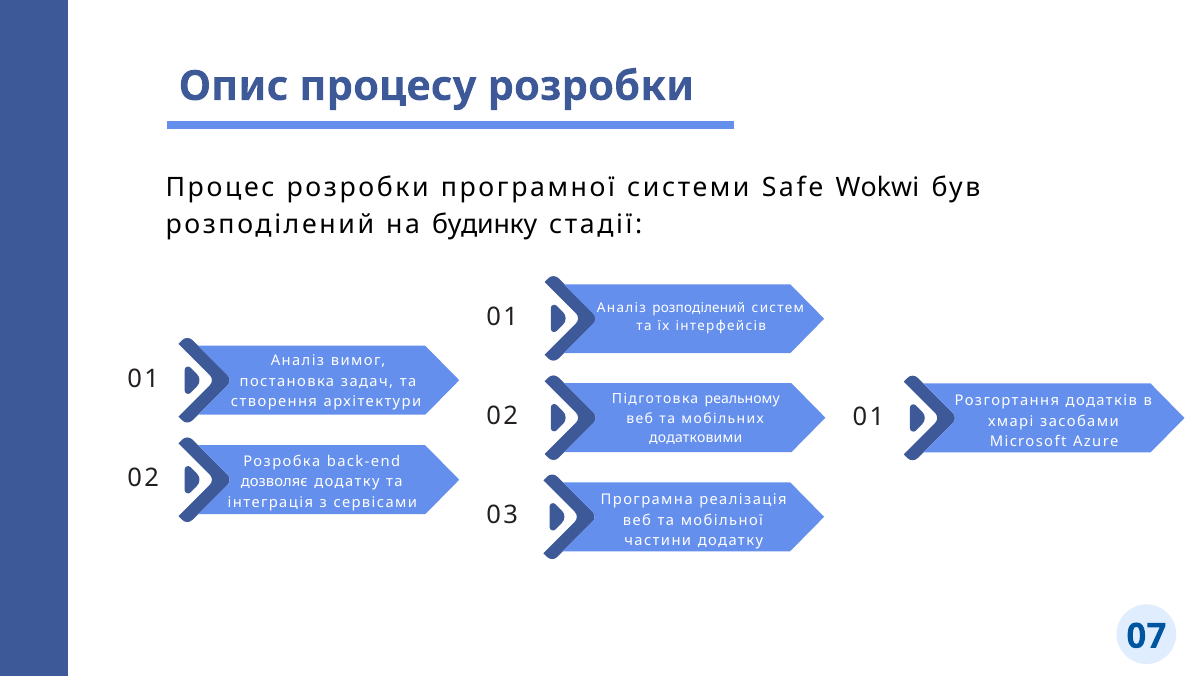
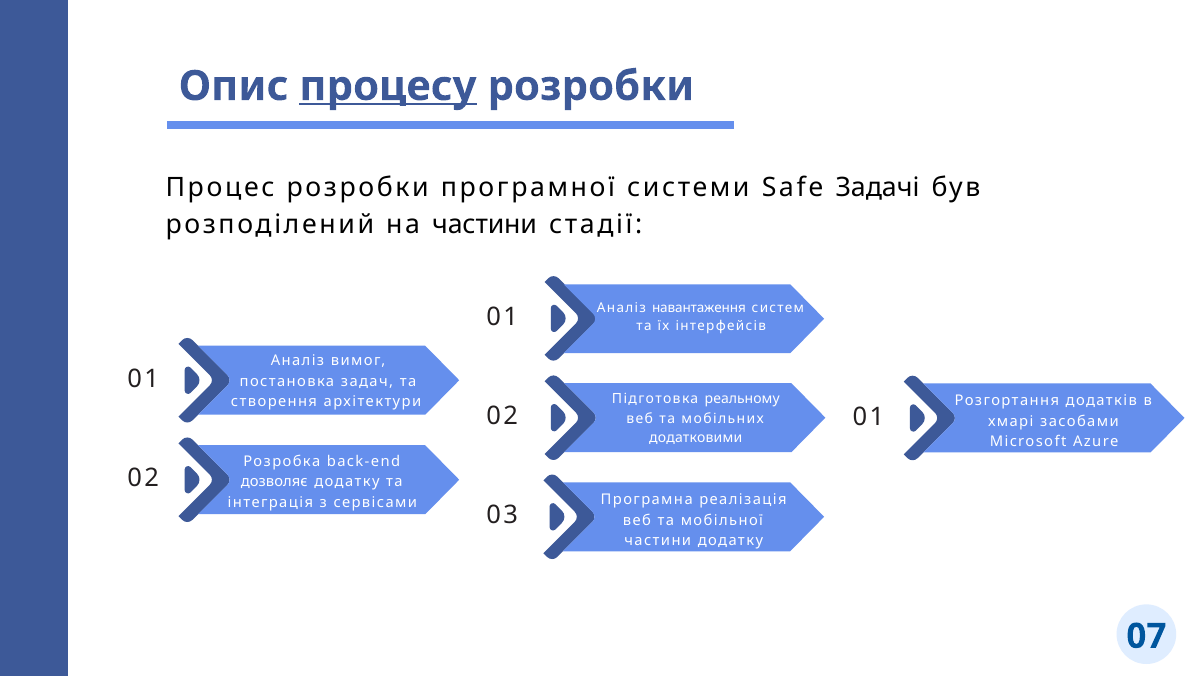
процесу underline: none -> present
Wokwi: Wokwi -> Задачі
на будинку: будинку -> частини
Аналіз розподілений: розподілений -> навантаження
